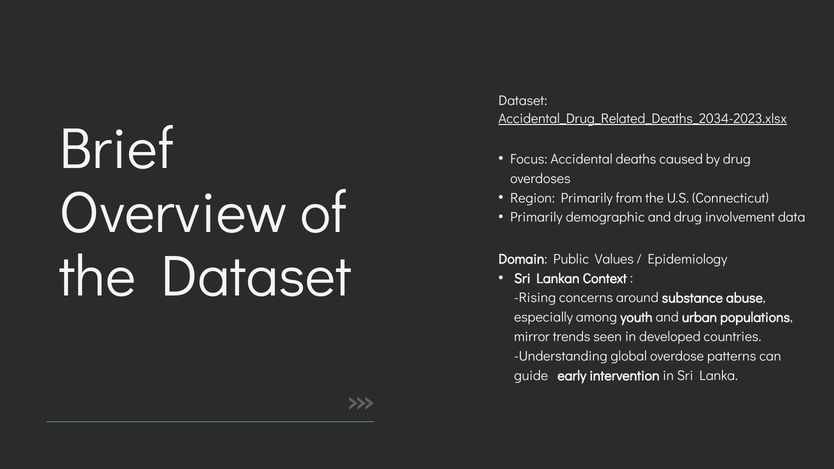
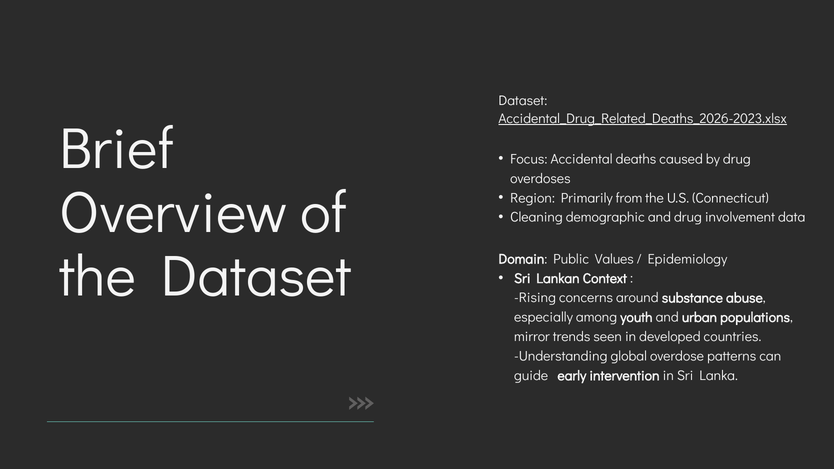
Accidental_Drug_Related_Deaths_2034-2023.xlsx: Accidental_Drug_Related_Deaths_2034-2023.xlsx -> Accidental_Drug_Related_Deaths_2026-2023.xlsx
Primarily at (536, 217): Primarily -> Cleaning
